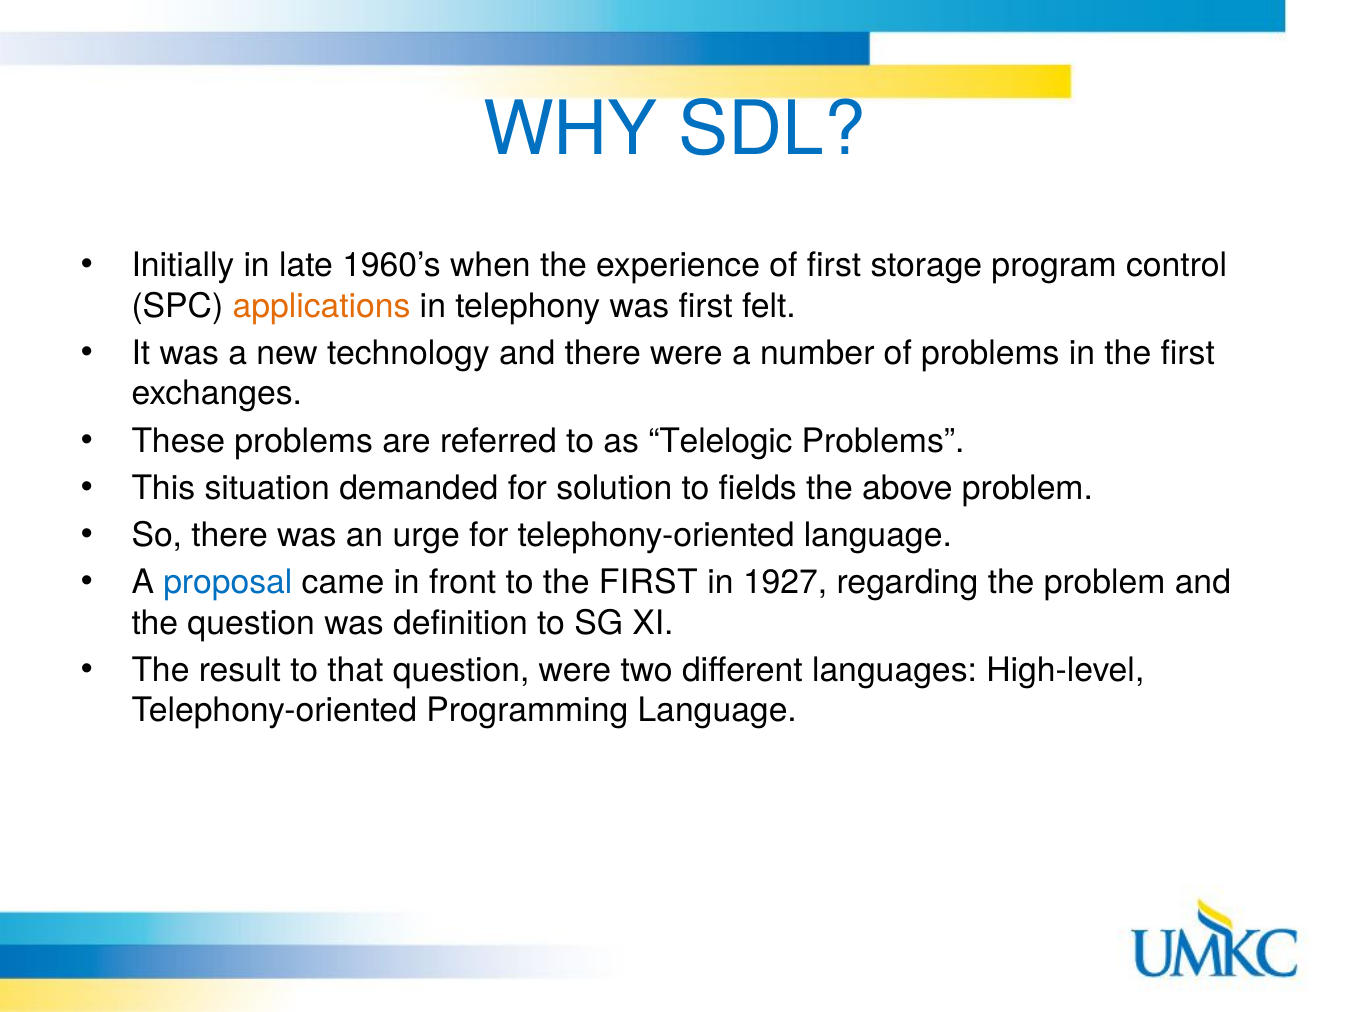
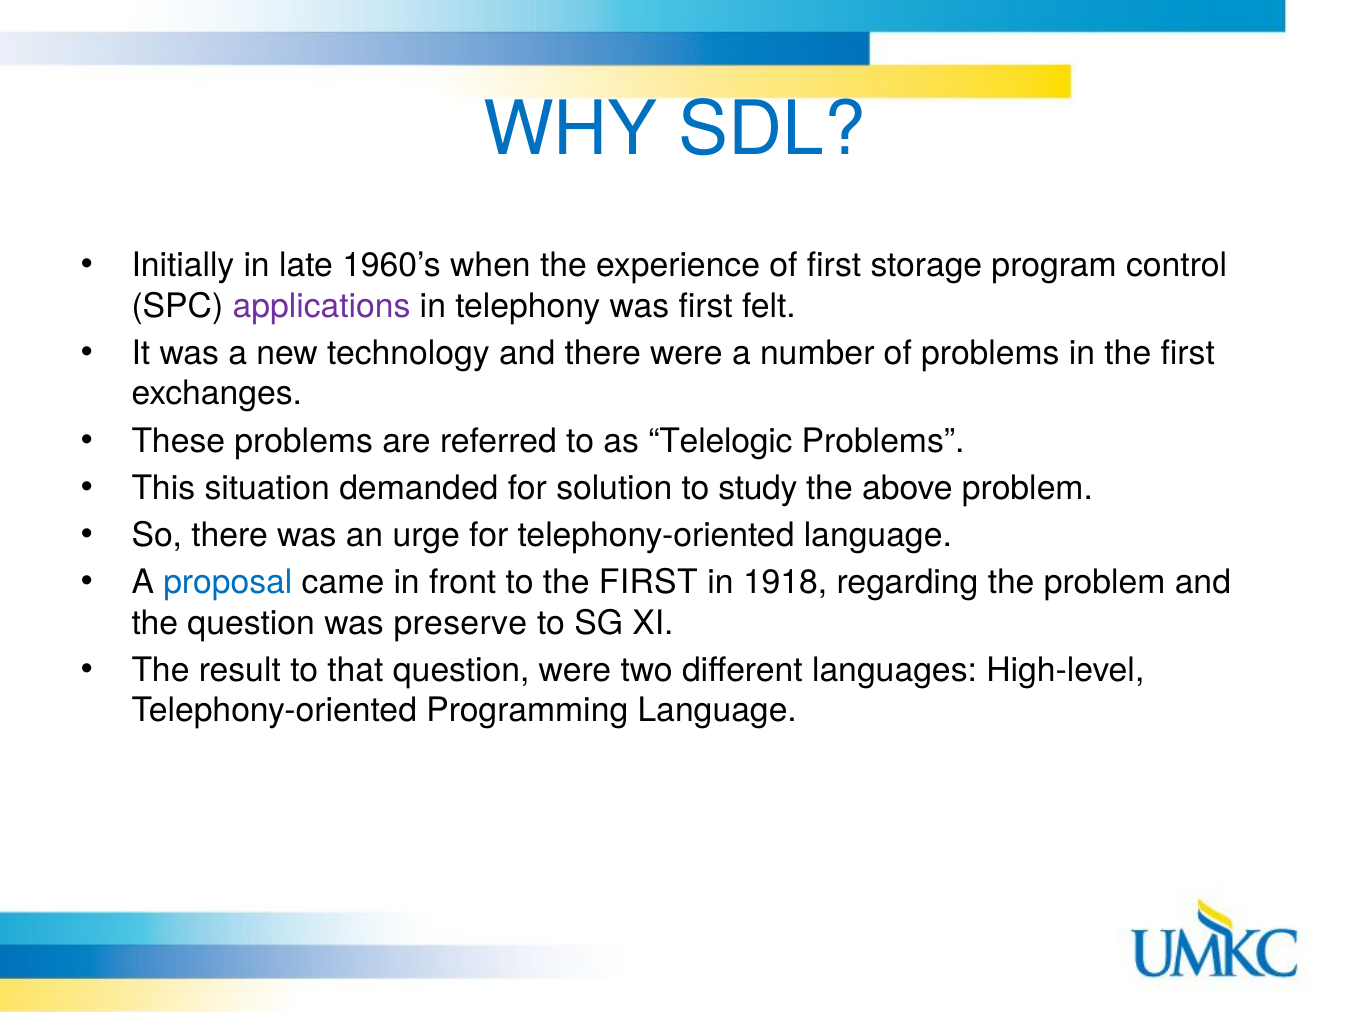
applications colour: orange -> purple
fields: fields -> study
1927: 1927 -> 1918
definition: definition -> preserve
